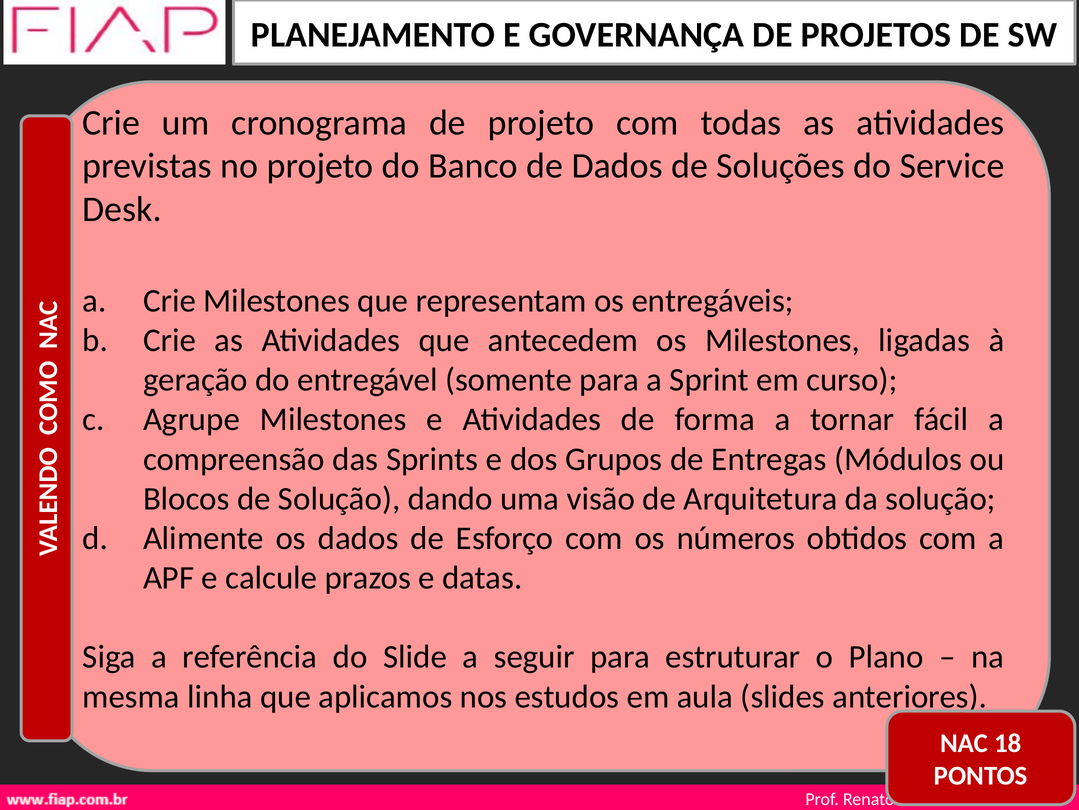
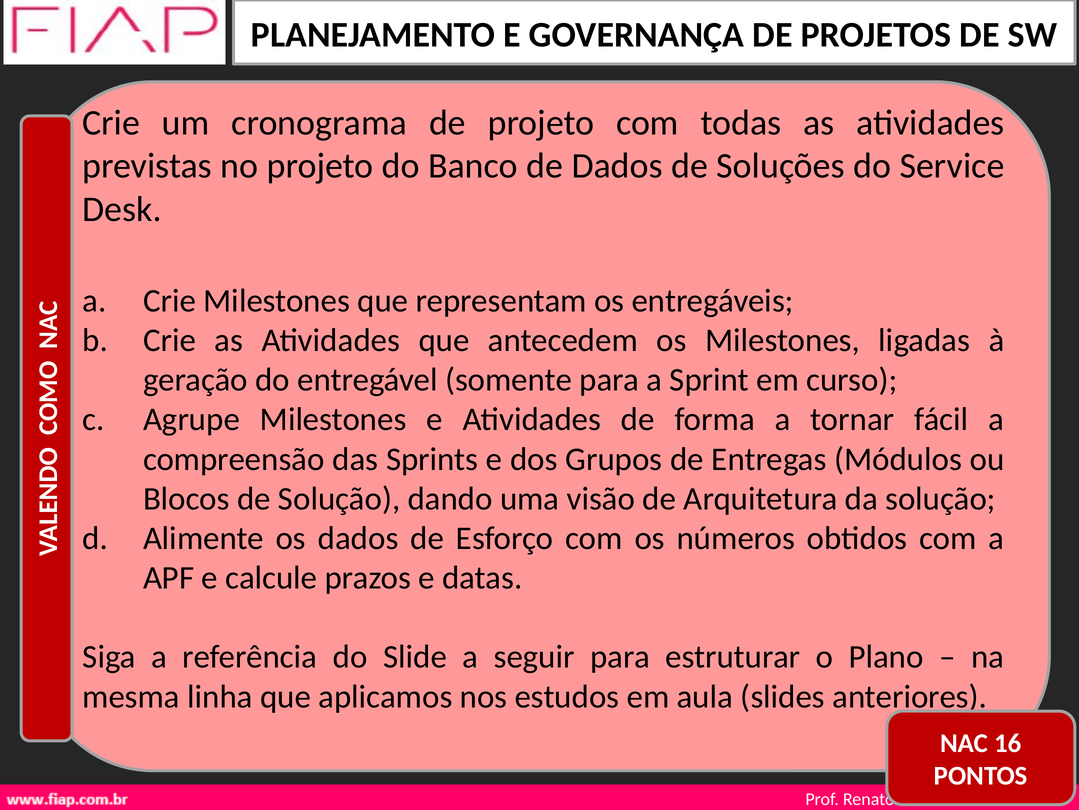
18: 18 -> 16
